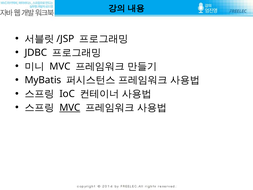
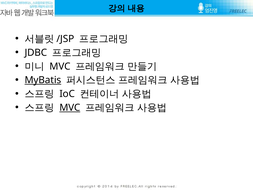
MyBatis underline: none -> present
